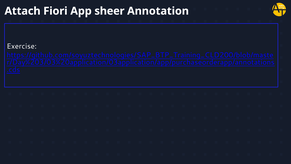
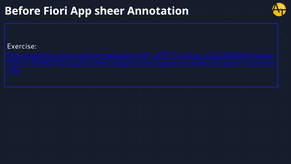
Attach: Attach -> Before
